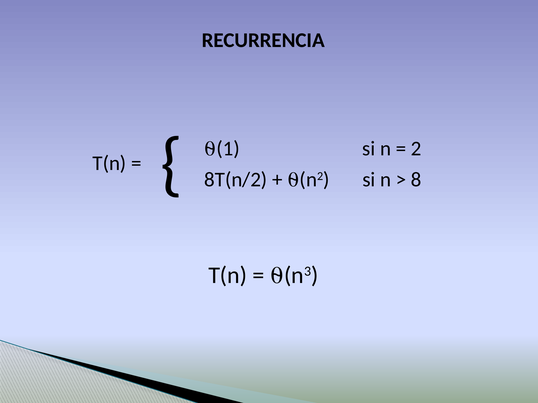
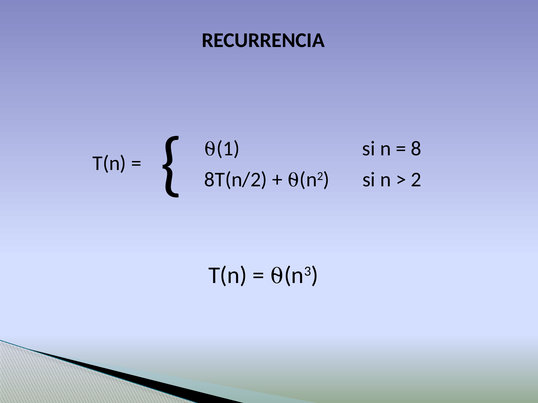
2 at (416, 149): 2 -> 8
8 at (416, 180): 8 -> 2
